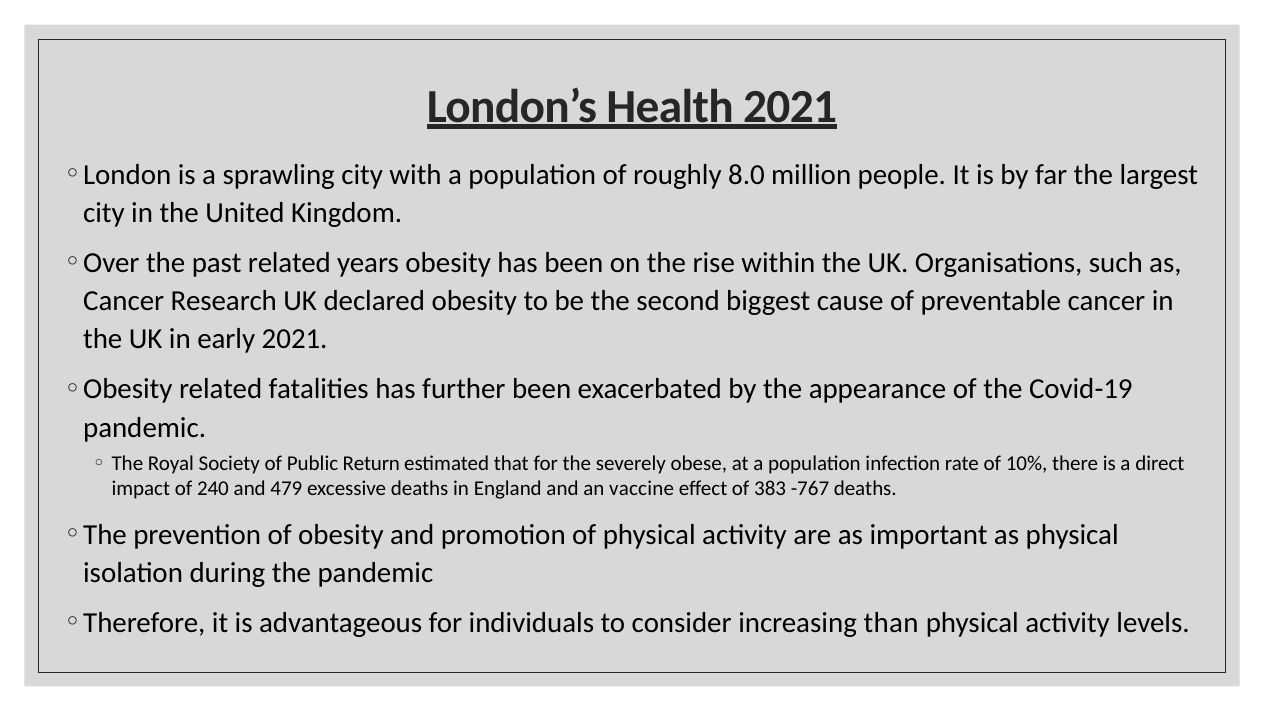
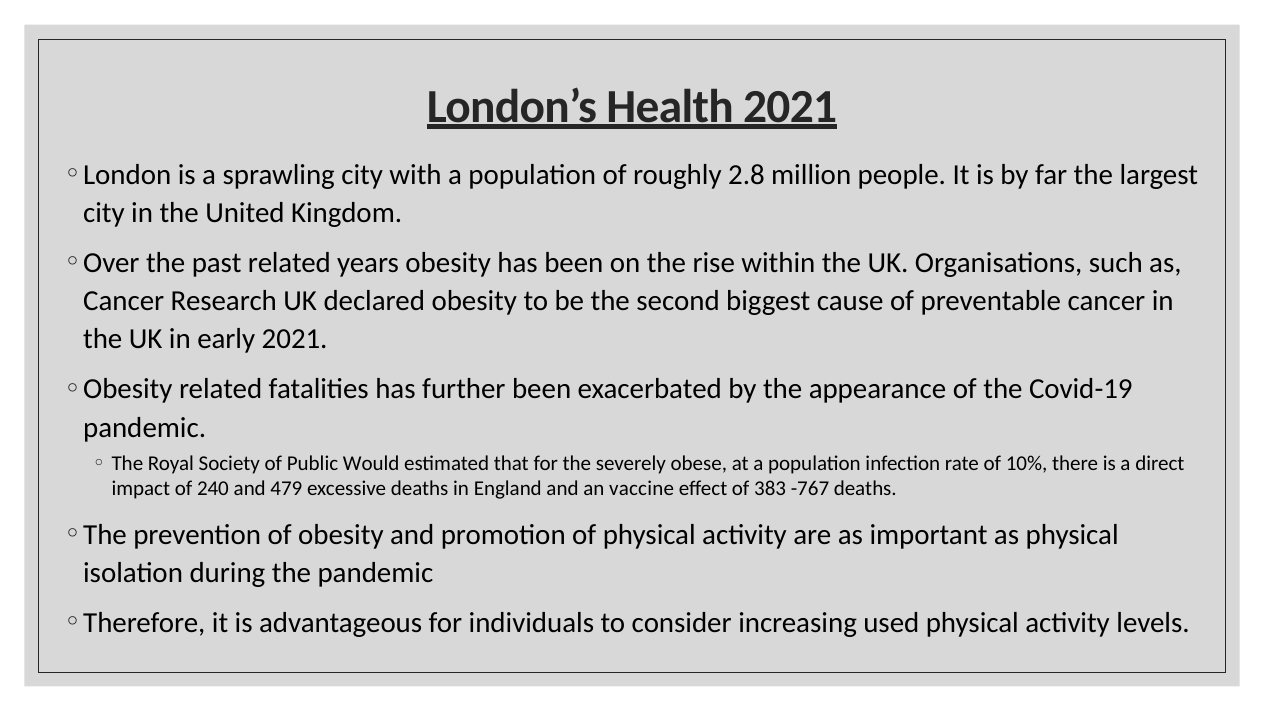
8.0: 8.0 -> 2.8
Return: Return -> Would
than: than -> used
